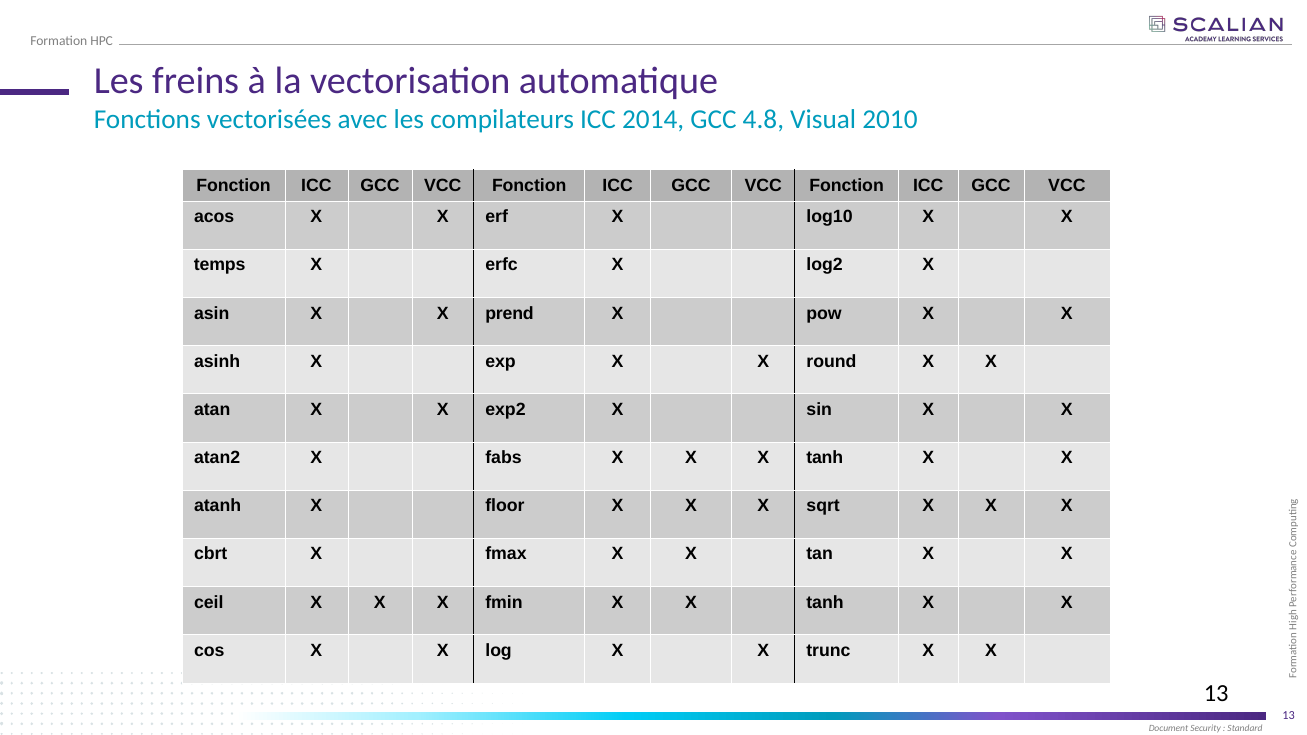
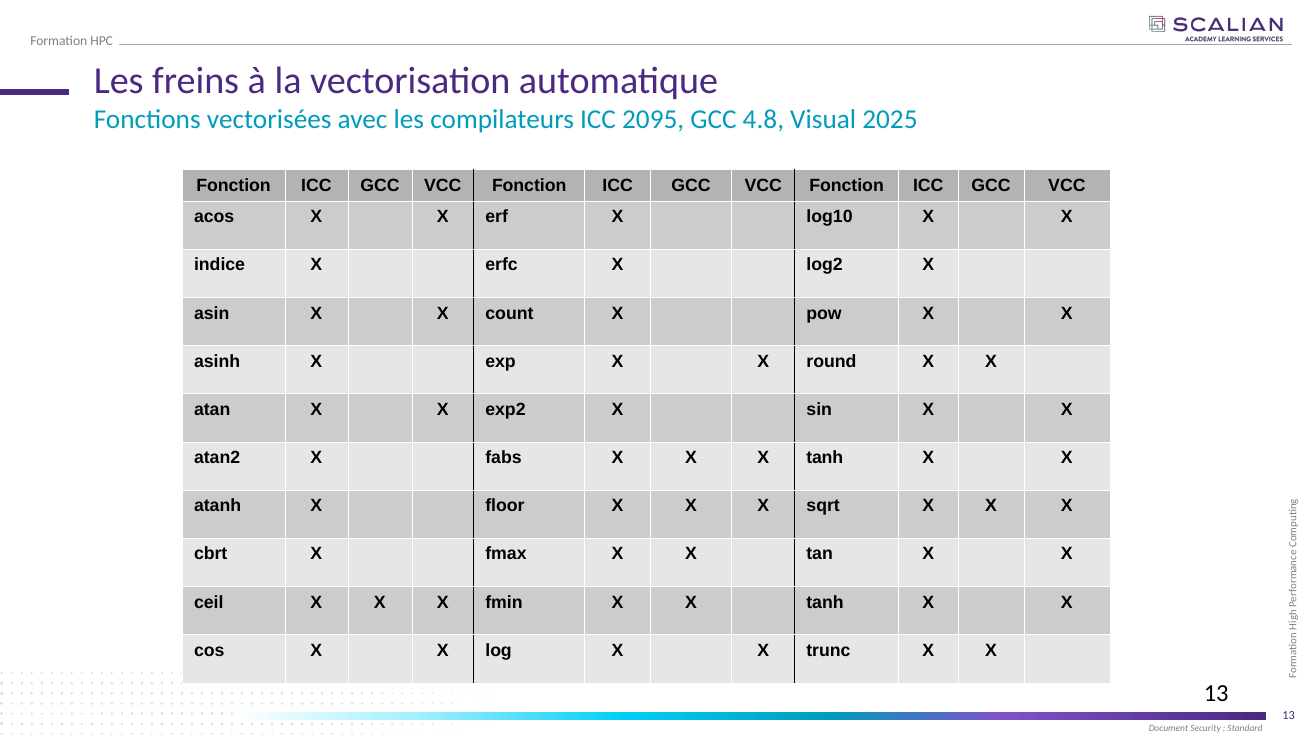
2014: 2014 -> 2095
2010: 2010 -> 2025
temps: temps -> indice
prend: prend -> count
